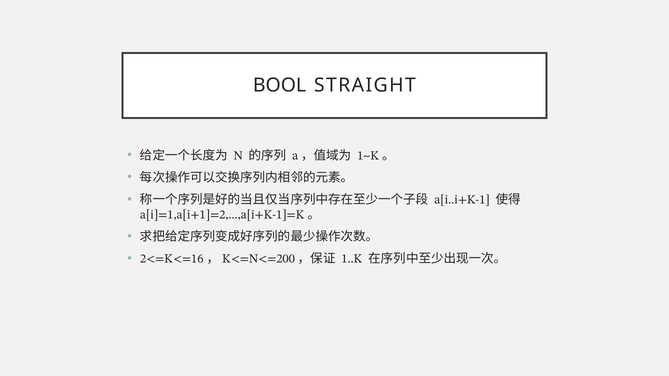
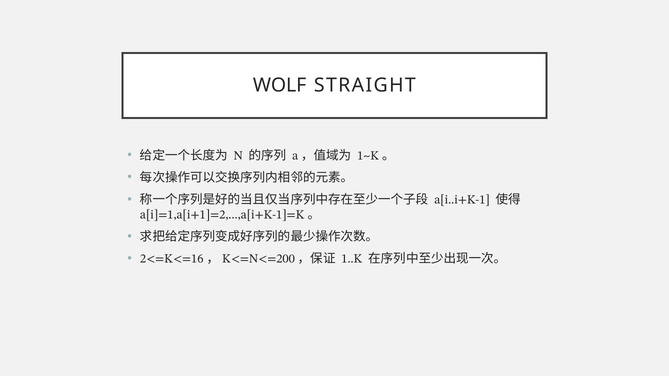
BOOL: BOOL -> WOLF
